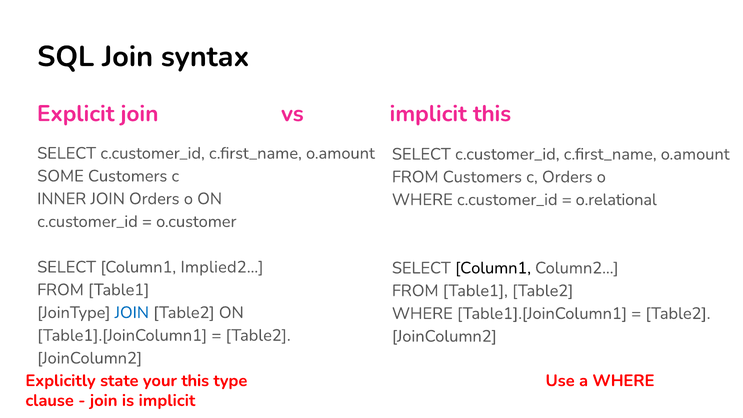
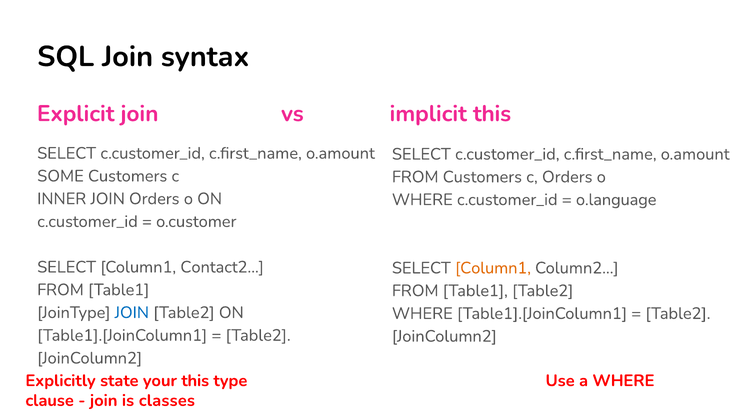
o.relational: o.relational -> o.language
Implied2…: Implied2… -> Contact2…
Column1 at (493, 268) colour: black -> orange
is implicit: implicit -> classes
